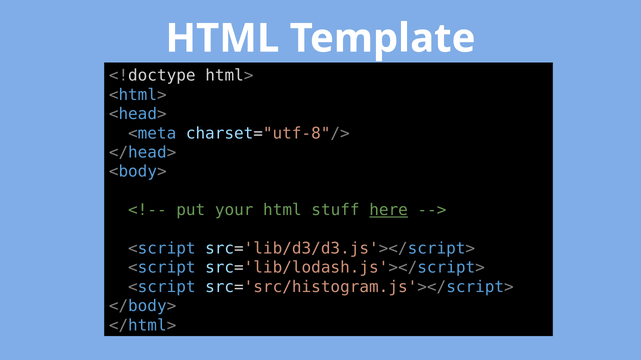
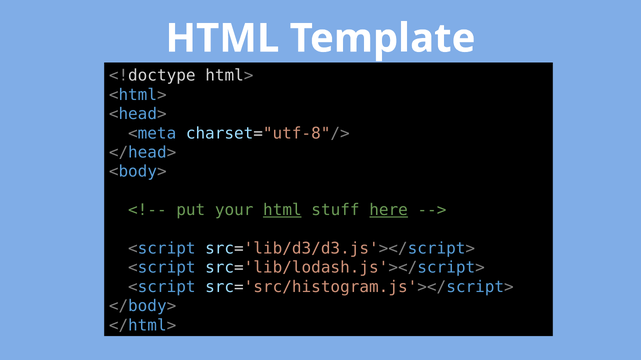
html at (282, 210) underline: none -> present
